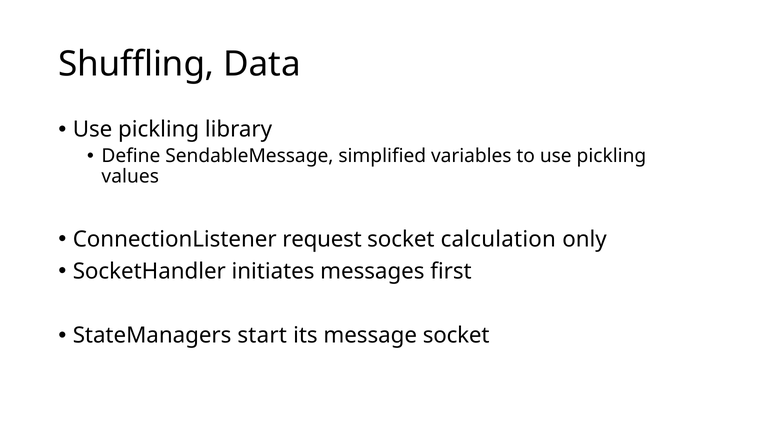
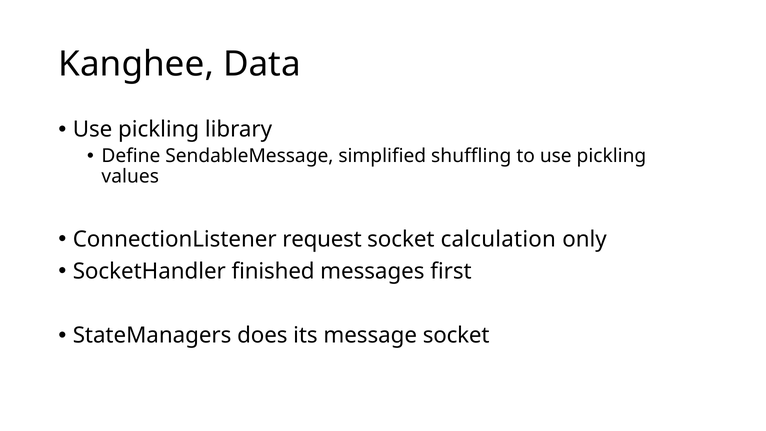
Shuffling: Shuffling -> Kanghee
variables: variables -> shuffling
initiates: initiates -> finished
start: start -> does
